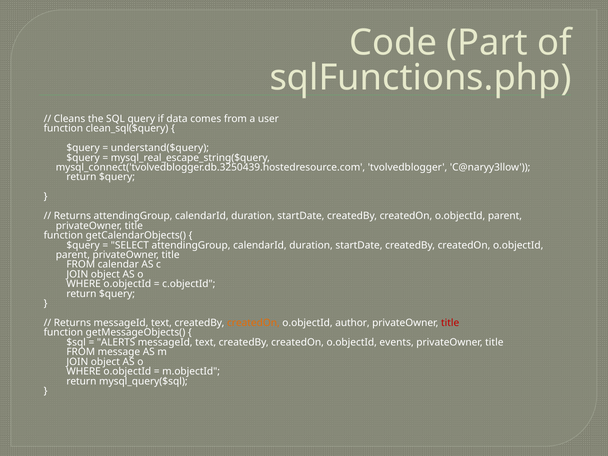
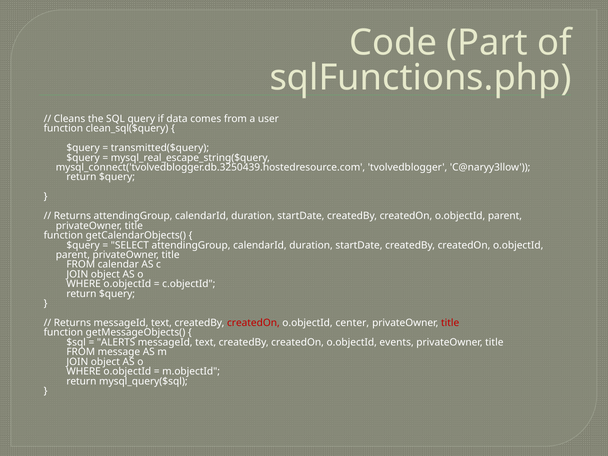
understand($query: understand($query -> transmitted($query
createdOn at (253, 323) colour: orange -> red
author: author -> center
